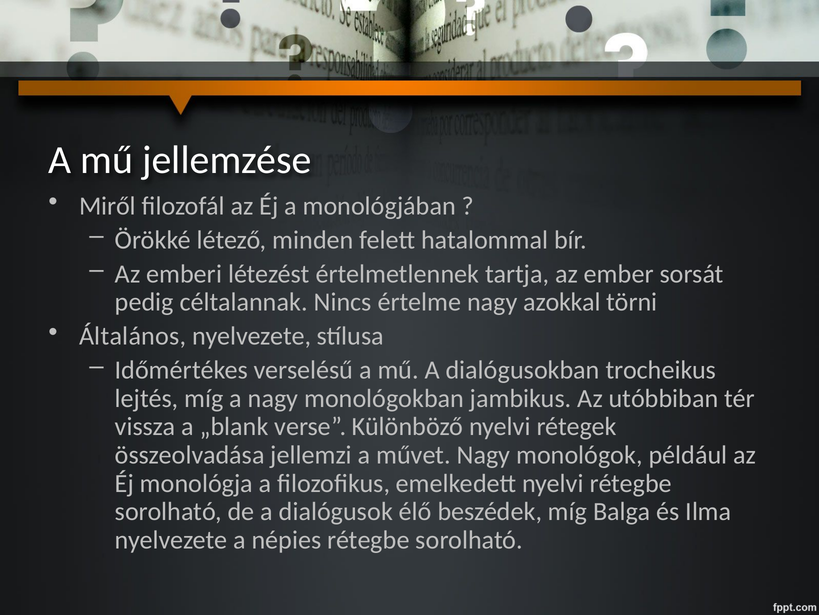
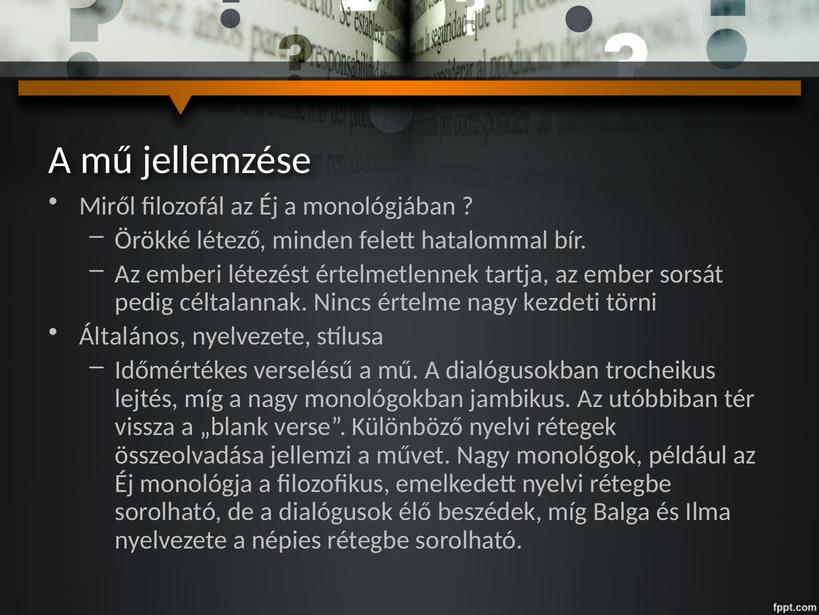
azokkal: azokkal -> kezdeti
